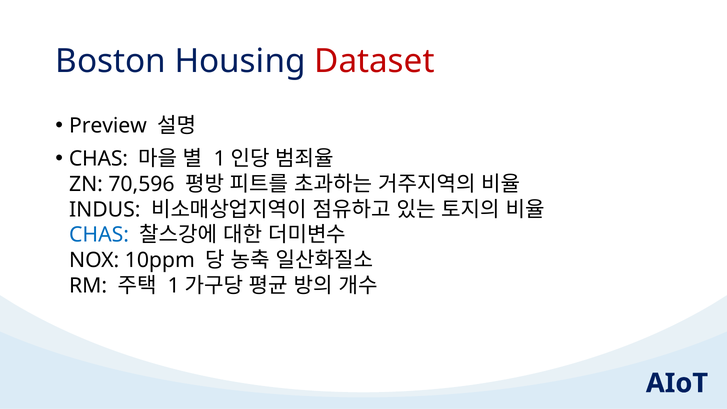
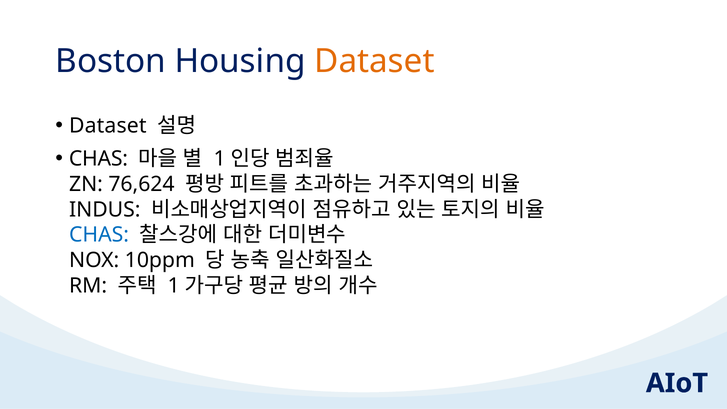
Dataset at (374, 61) colour: red -> orange
Preview at (108, 126): Preview -> Dataset
70,596: 70,596 -> 76,624
